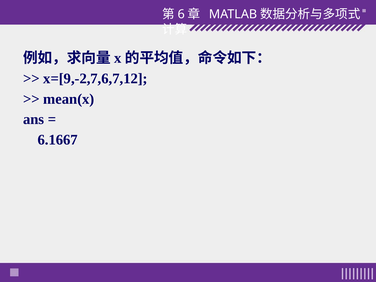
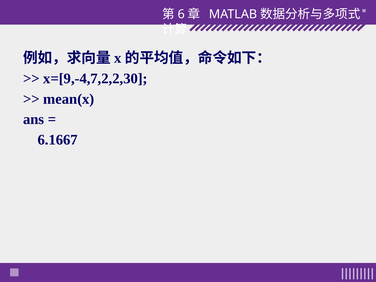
x=[9,-2,7,6,7,12: x=[9,-2,7,6,7,12 -> x=[9,-4,7,2,2,30
